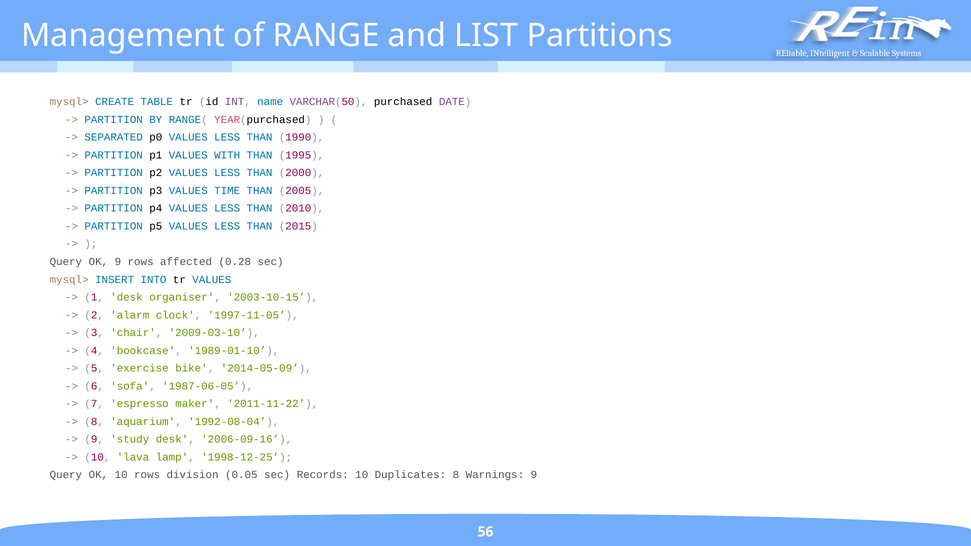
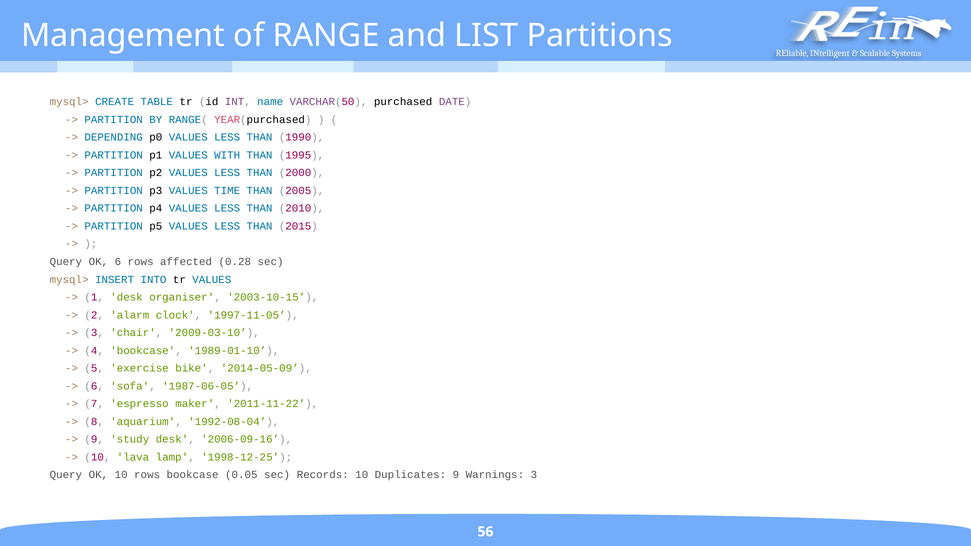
SEPARATED: SEPARATED -> DEPENDING
OK 9: 9 -> 6
rows division: division -> bookcase
Duplicates 8: 8 -> 9
Warnings 9: 9 -> 3
